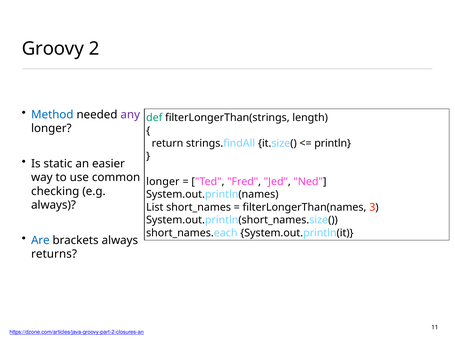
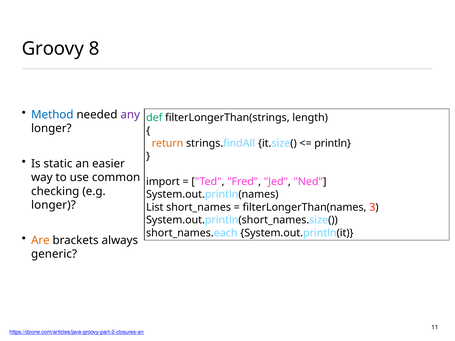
2: 2 -> 8
return colour: black -> orange
longer at (163, 182): longer -> import
always at (53, 205): always -> longer
Are colour: blue -> orange
returns: returns -> generic
